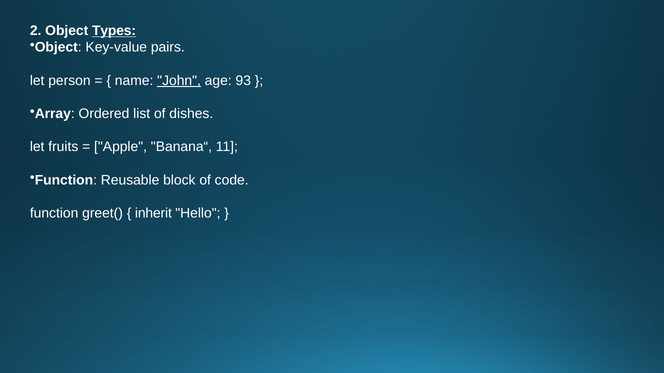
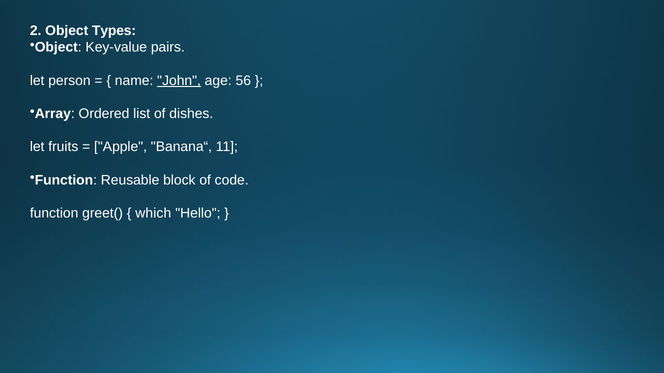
Types underline: present -> none
93: 93 -> 56
inherit: inherit -> which
